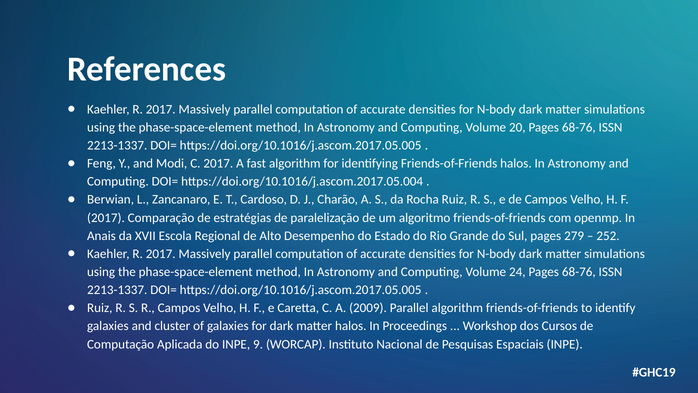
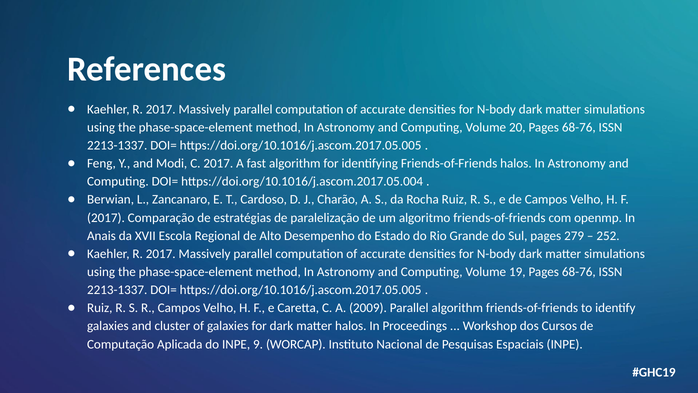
24: 24 -> 19
